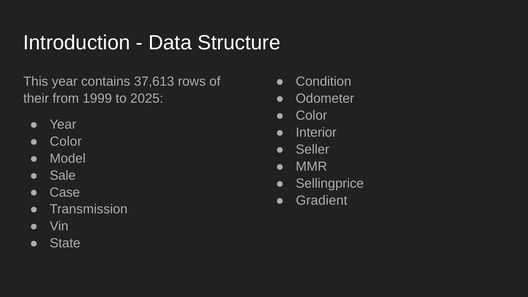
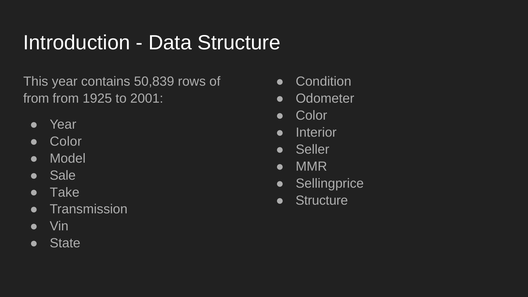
37,613: 37,613 -> 50,839
their at (36, 99): their -> from
1999: 1999 -> 1925
2025: 2025 -> 2001
Case: Case -> Take
Gradient at (322, 201): Gradient -> Structure
